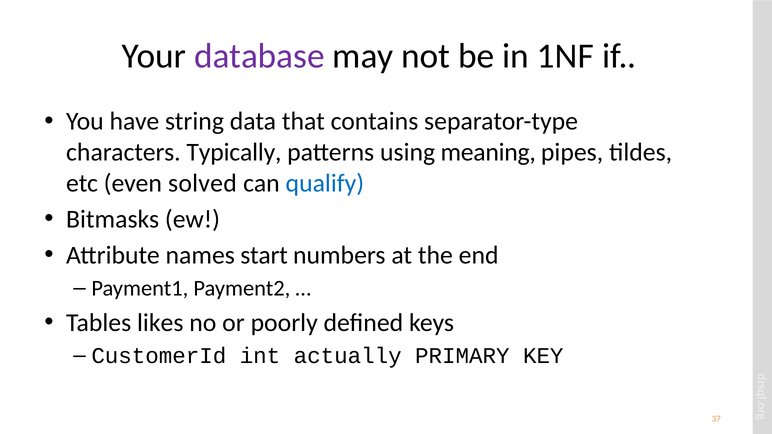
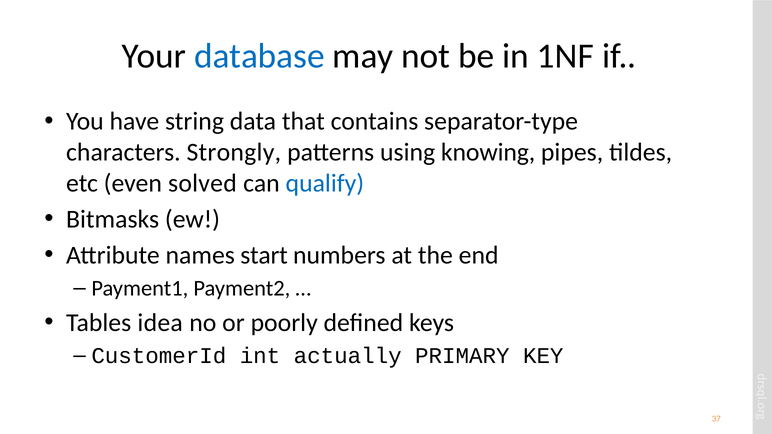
database colour: purple -> blue
Typically: Typically -> Strongly
meaning: meaning -> knowing
likes: likes -> idea
